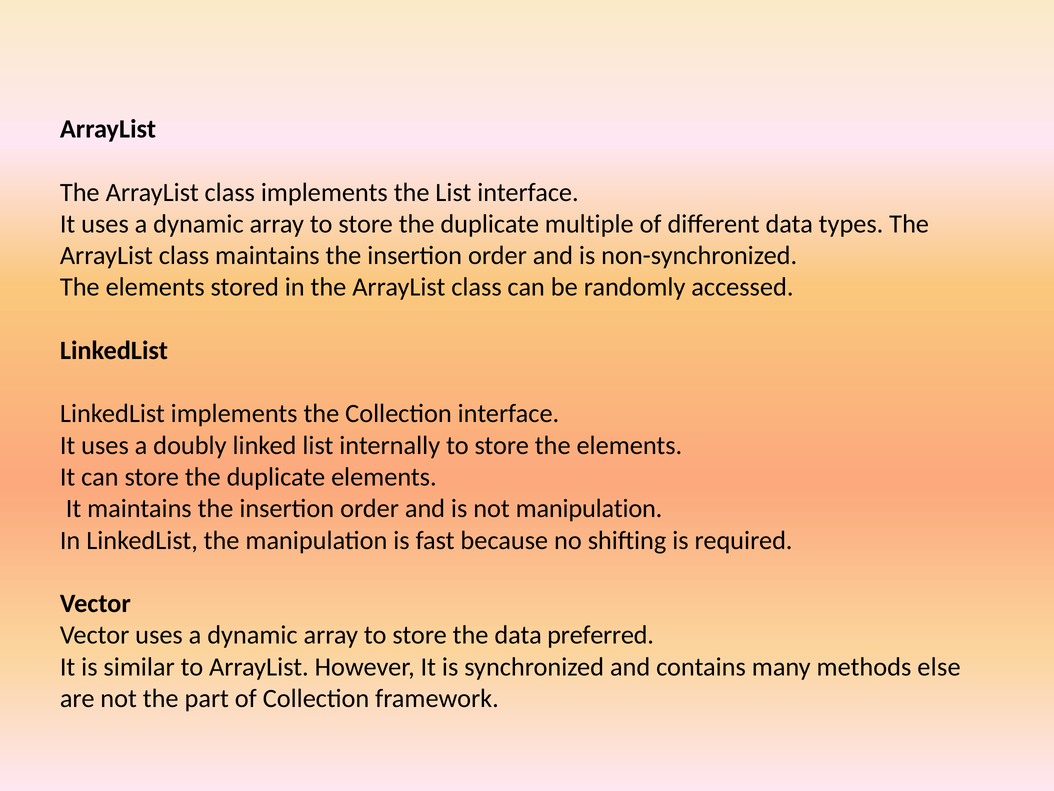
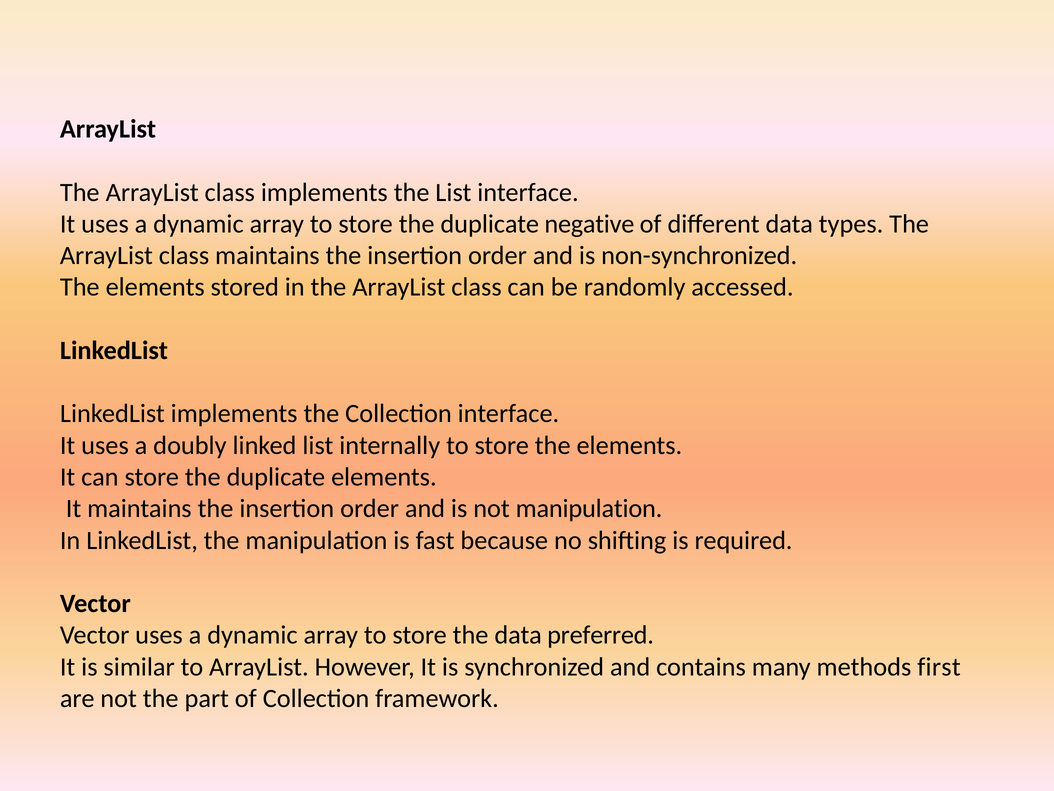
multiple: multiple -> negative
else: else -> first
